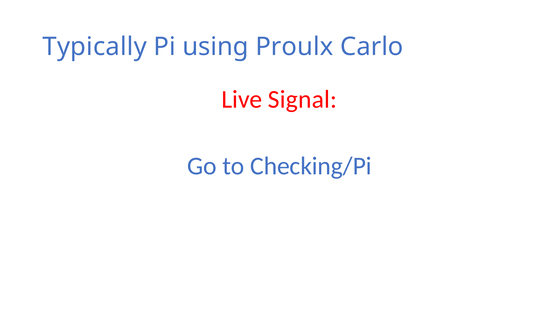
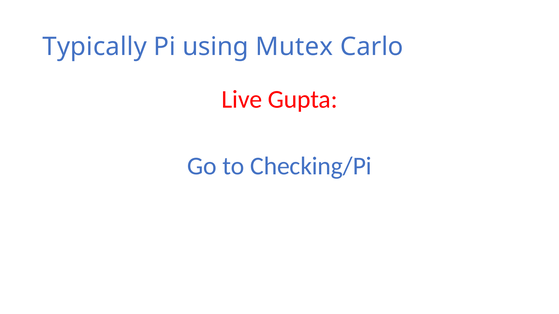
Proulx: Proulx -> Mutex
Signal: Signal -> Gupta
